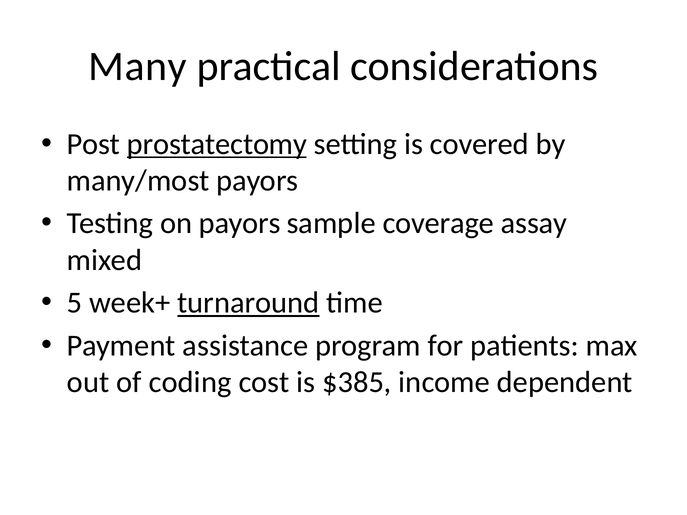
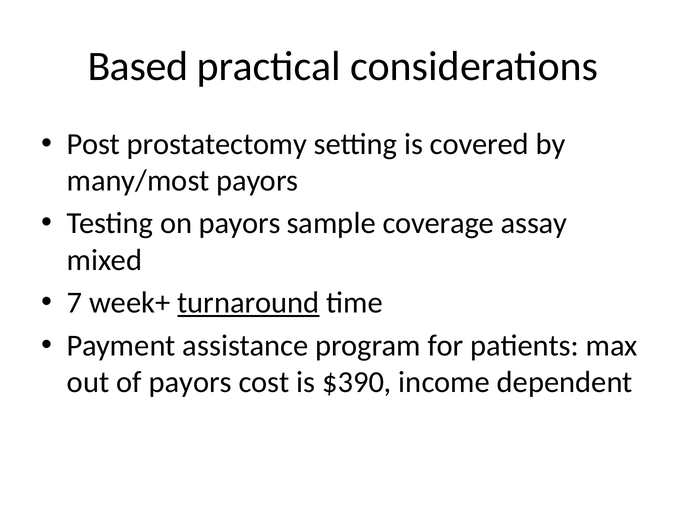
Many: Many -> Based
prostatectomy underline: present -> none
5: 5 -> 7
of coding: coding -> payors
$385: $385 -> $390
